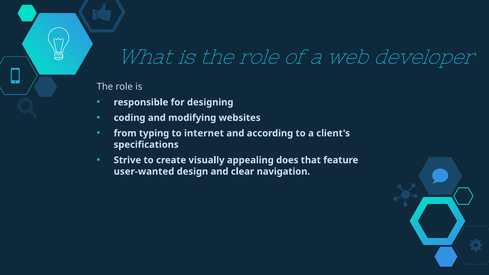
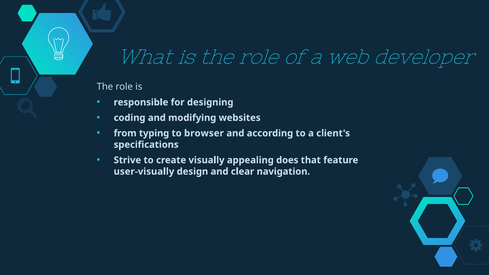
internet: internet -> browser
user-wanted: user-wanted -> user-visually
